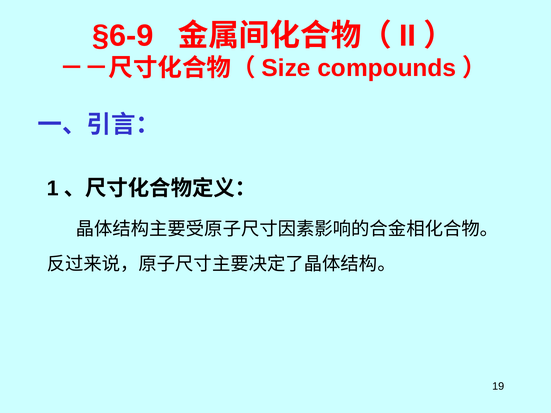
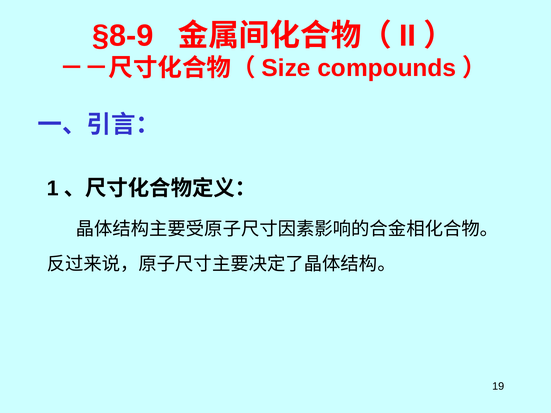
§6-9: §6-9 -> §8-9
